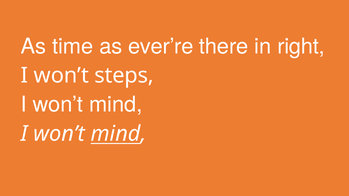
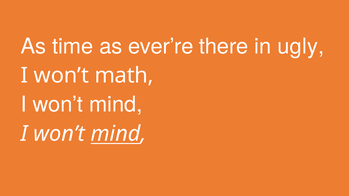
right: right -> ugly
steps: steps -> math
